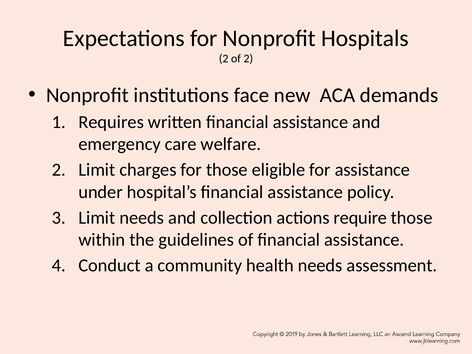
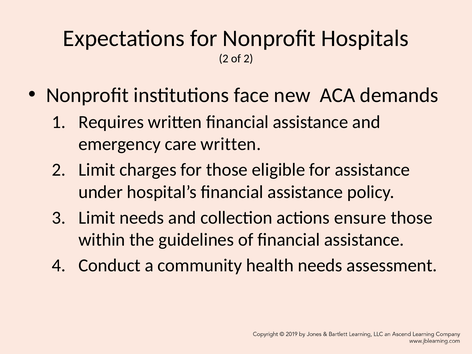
care welfare: welfare -> written
require: require -> ensure
